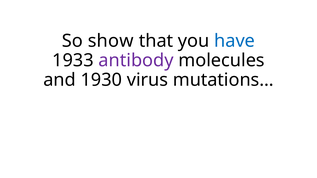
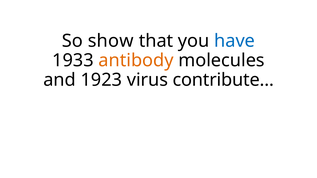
antibody colour: purple -> orange
1930: 1930 -> 1923
mutations…: mutations… -> contribute…
